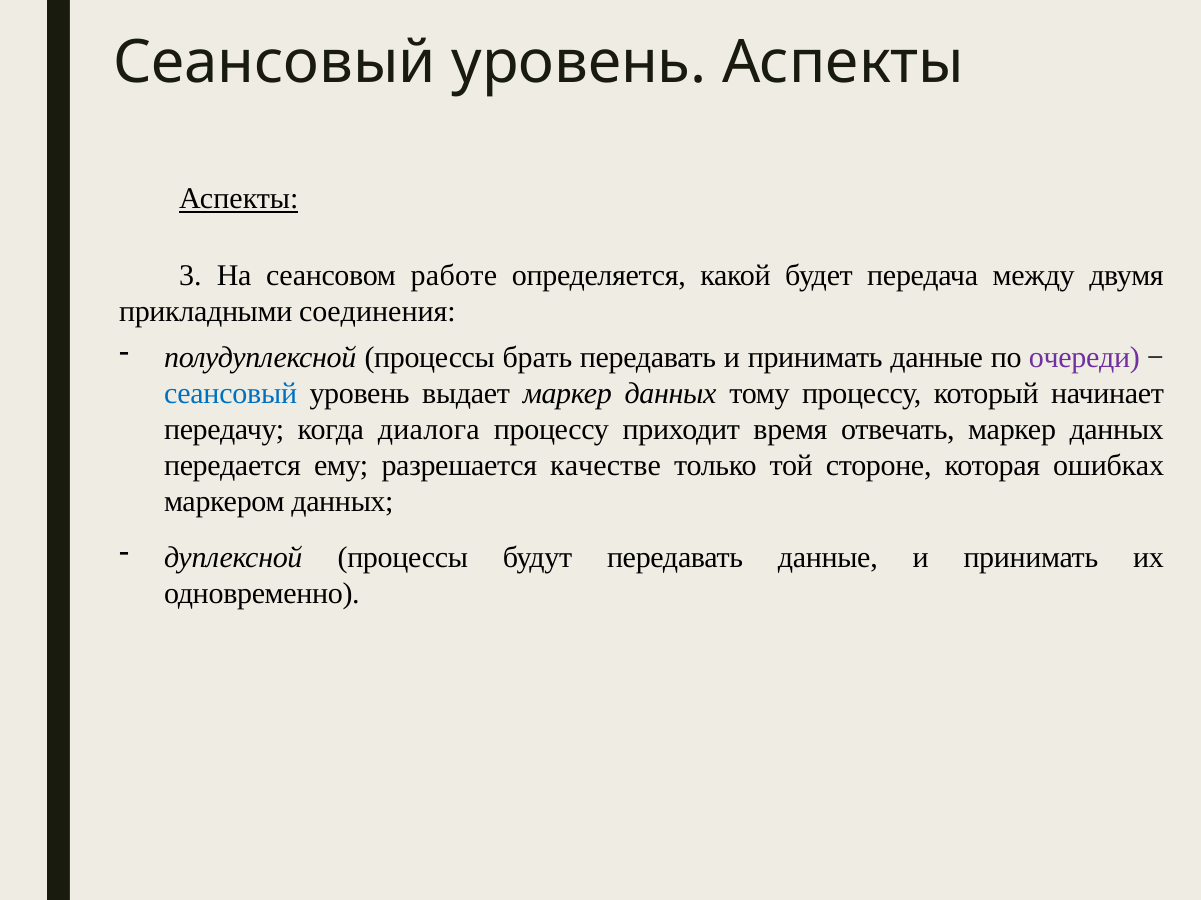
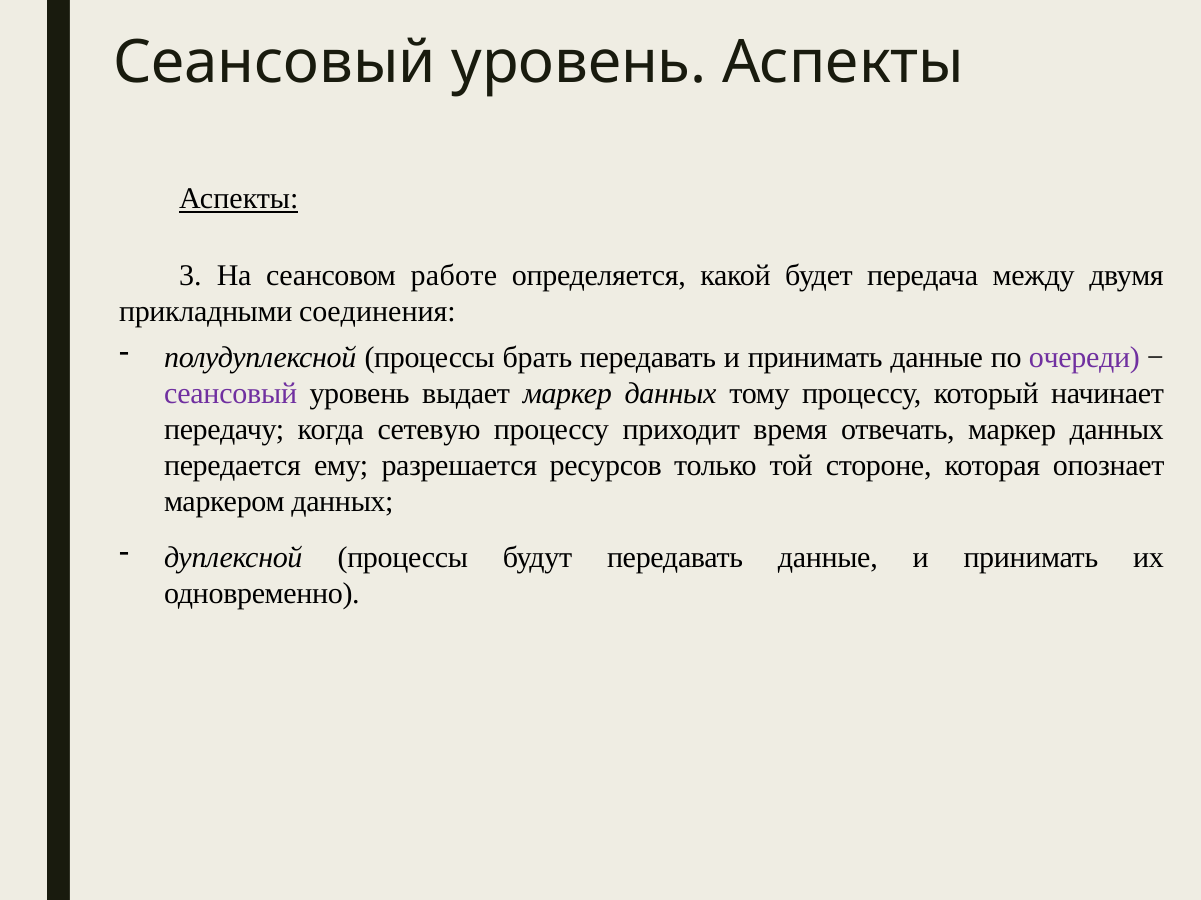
сеансовый at (231, 394) colour: blue -> purple
диалога: диалога -> сетевую
качестве: качестве -> ресурсов
ошибках: ошибках -> опознает
